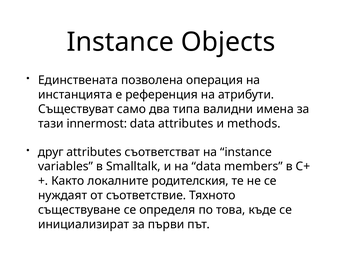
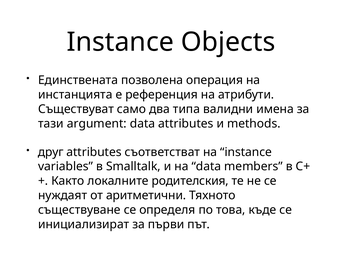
innermost: innermost -> argument
съответствие: съответствие -> аритметични
